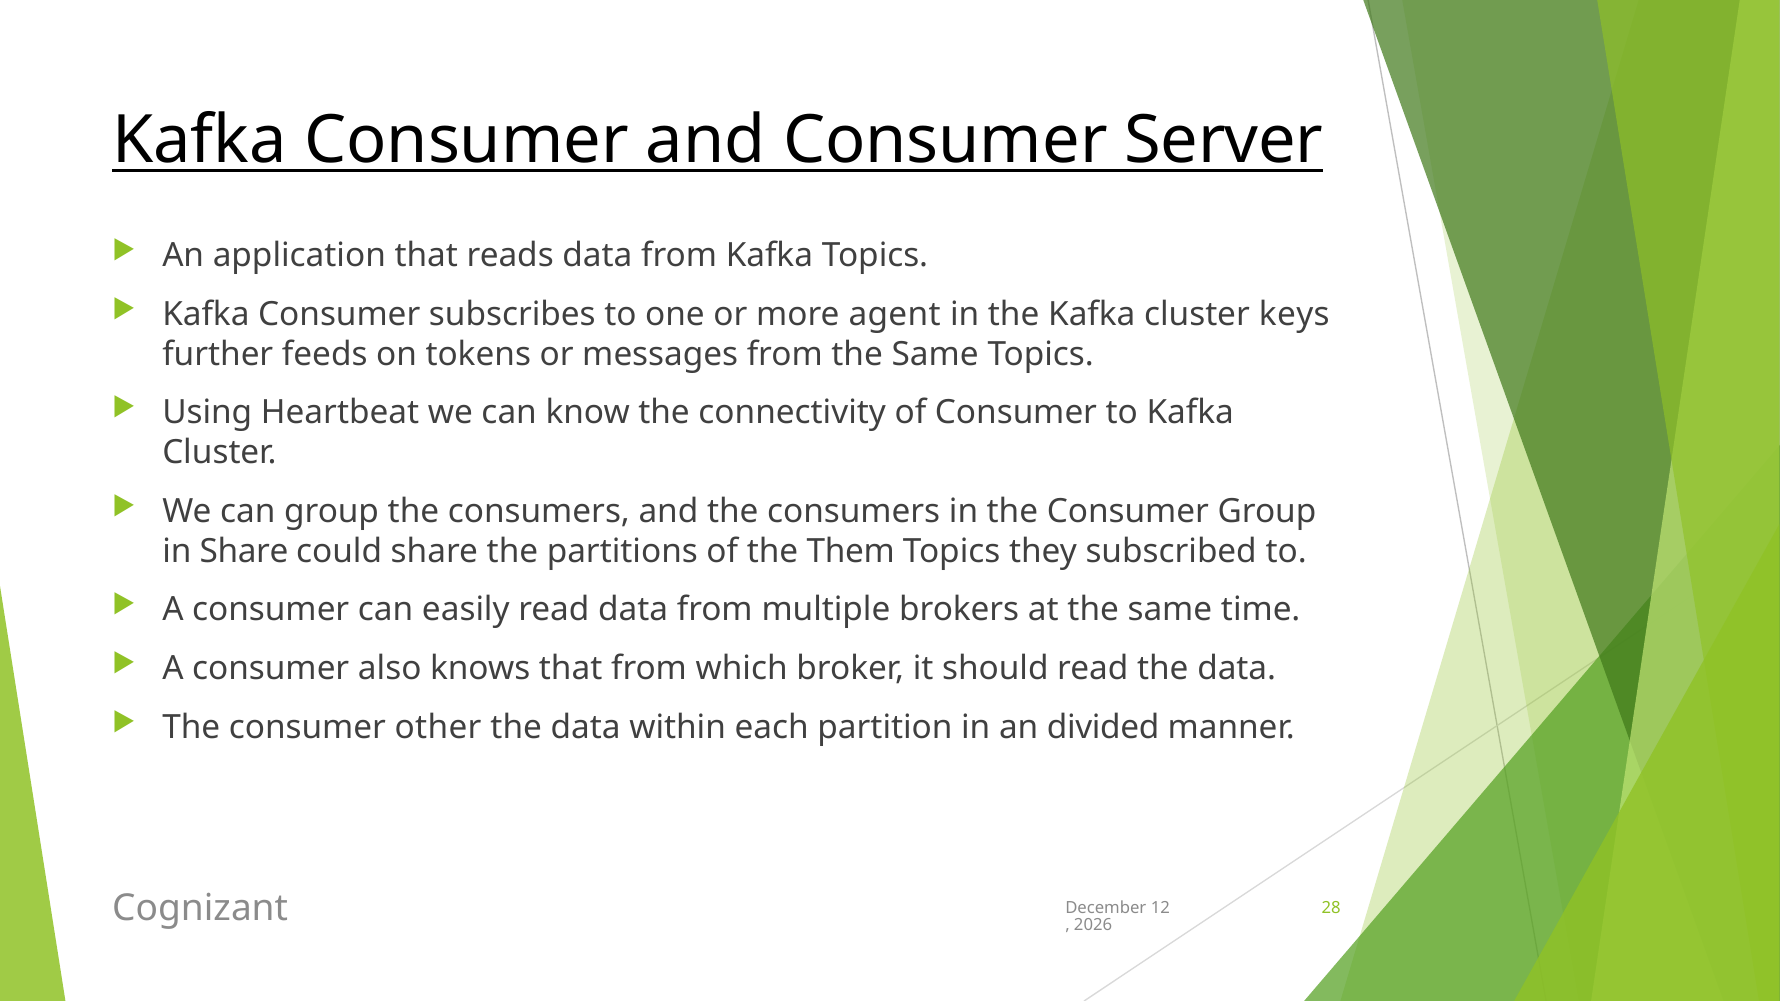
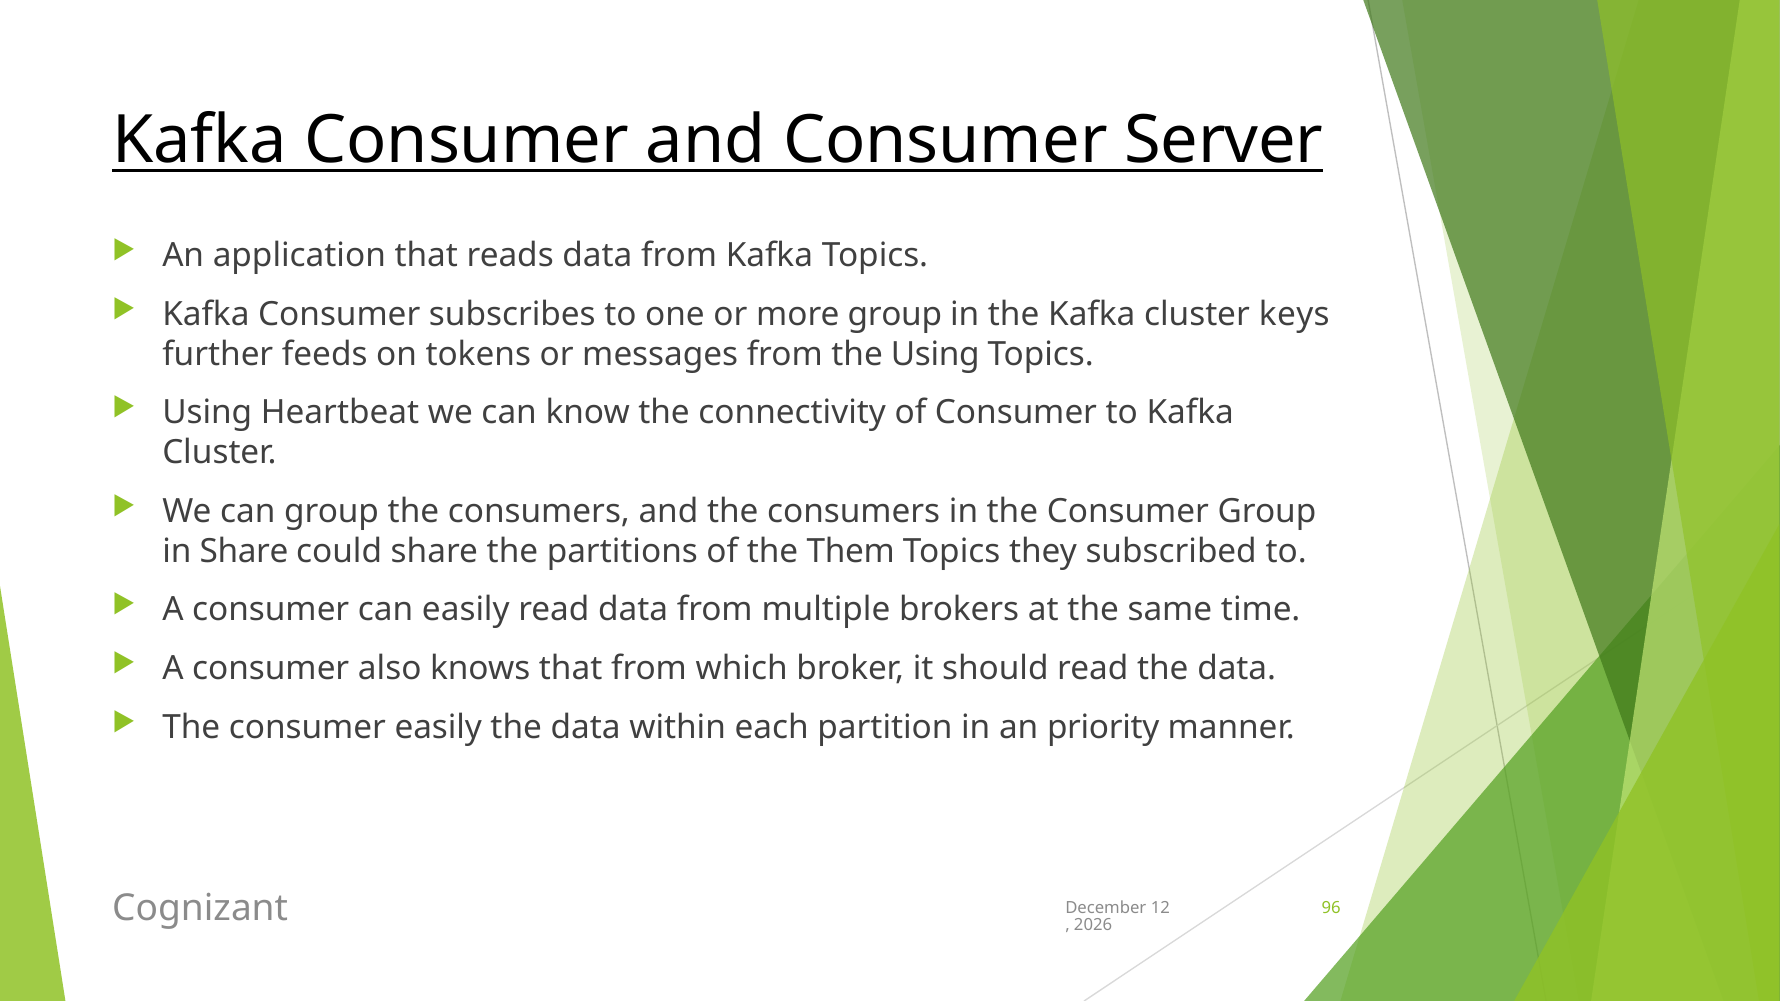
more agent: agent -> group
from the Same: Same -> Using
consumer other: other -> easily
divided: divided -> priority
28: 28 -> 96
